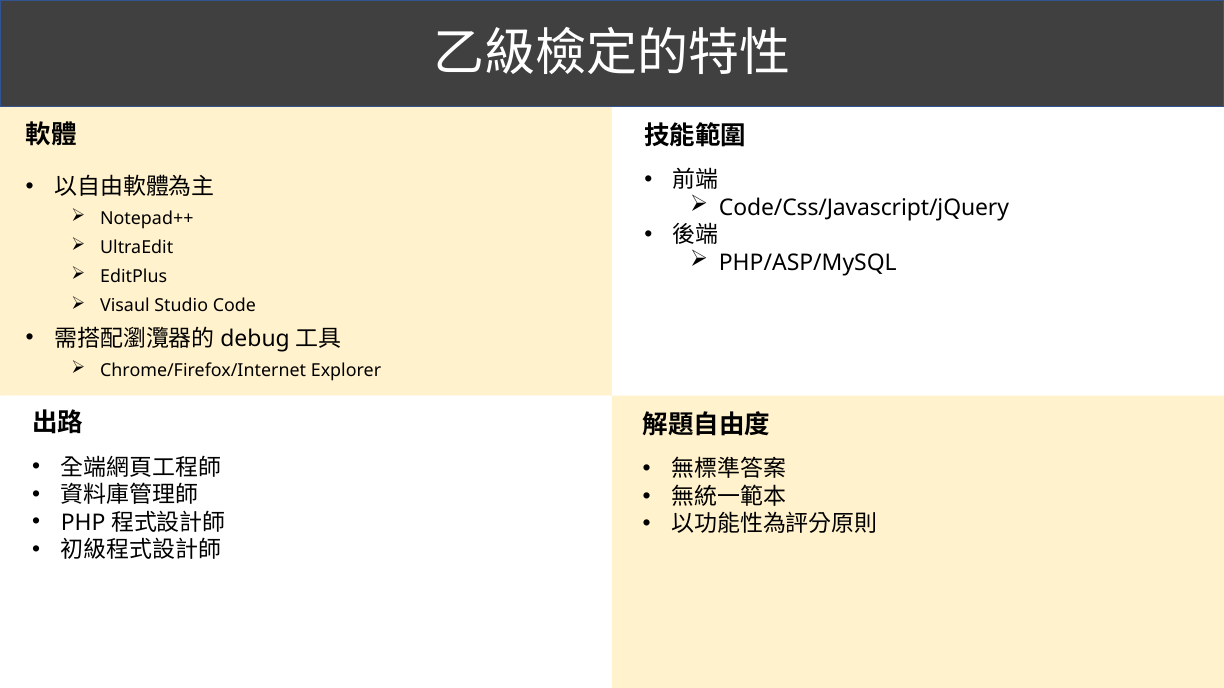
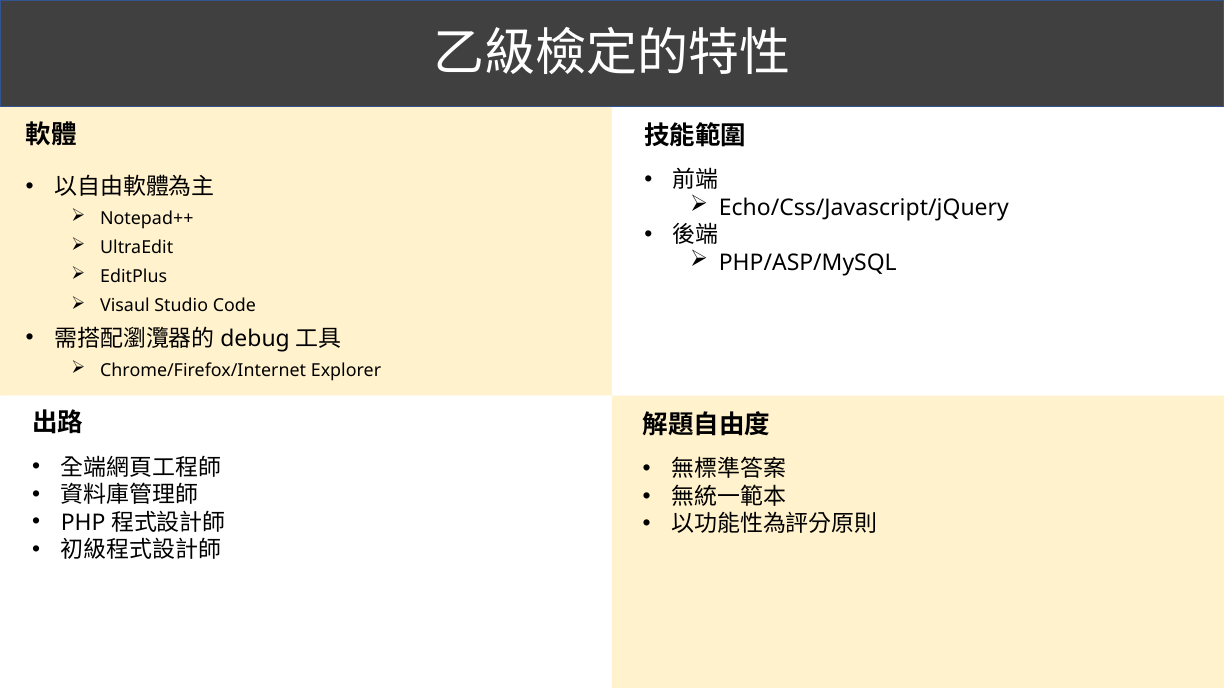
Code/Css/Javascript/jQuery: Code/Css/Javascript/jQuery -> Echo/Css/Javascript/jQuery
